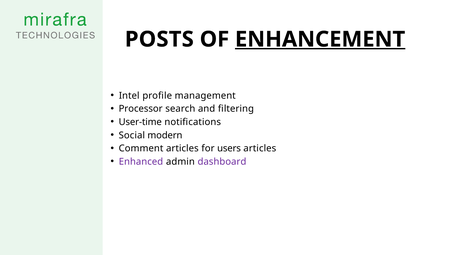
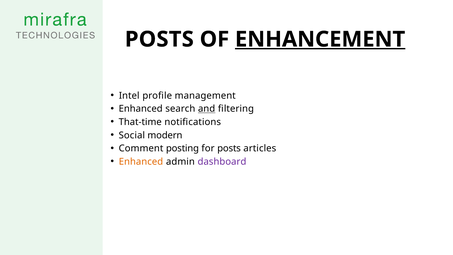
Processor at (141, 109): Processor -> Enhanced
and underline: none -> present
User-time: User-time -> That-time
Comment articles: articles -> posting
for users: users -> posts
Enhanced at (141, 162) colour: purple -> orange
